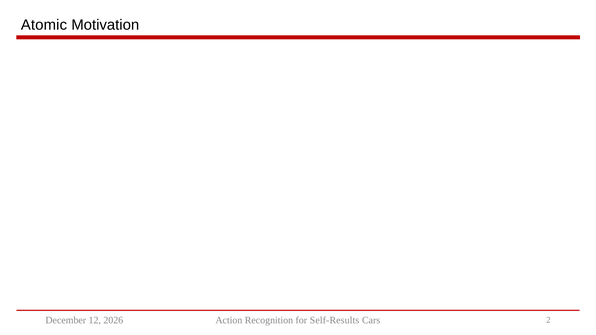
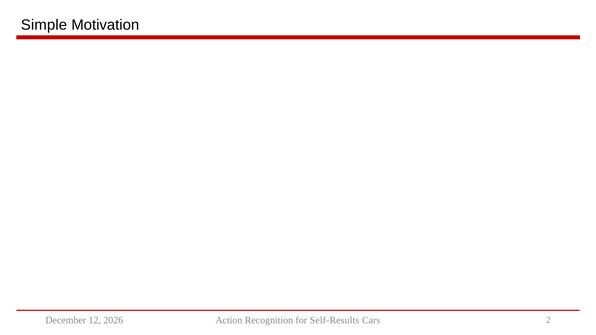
Atomic: Atomic -> Simple
